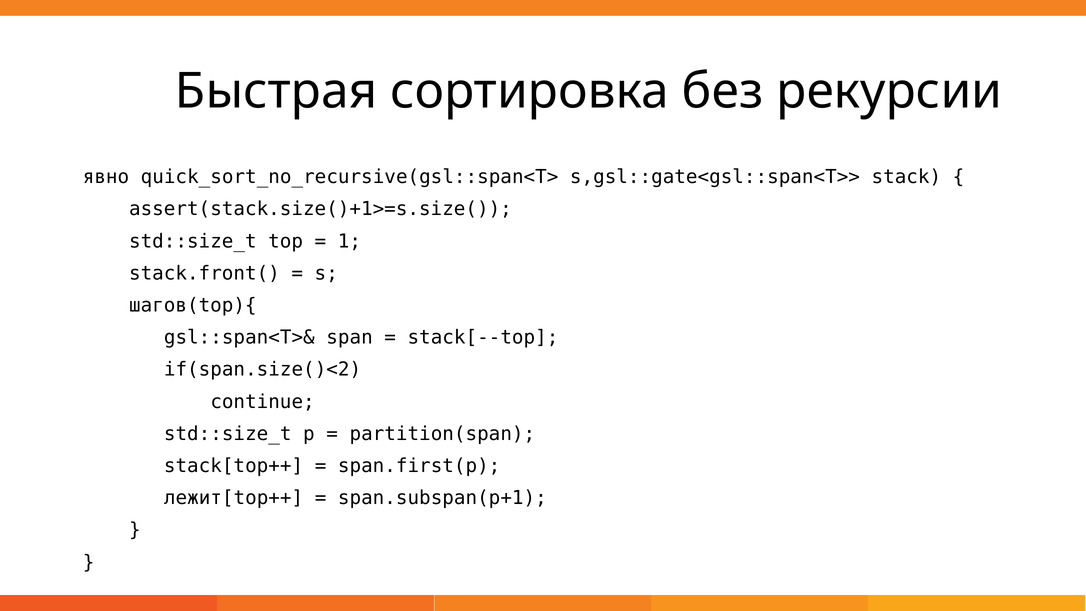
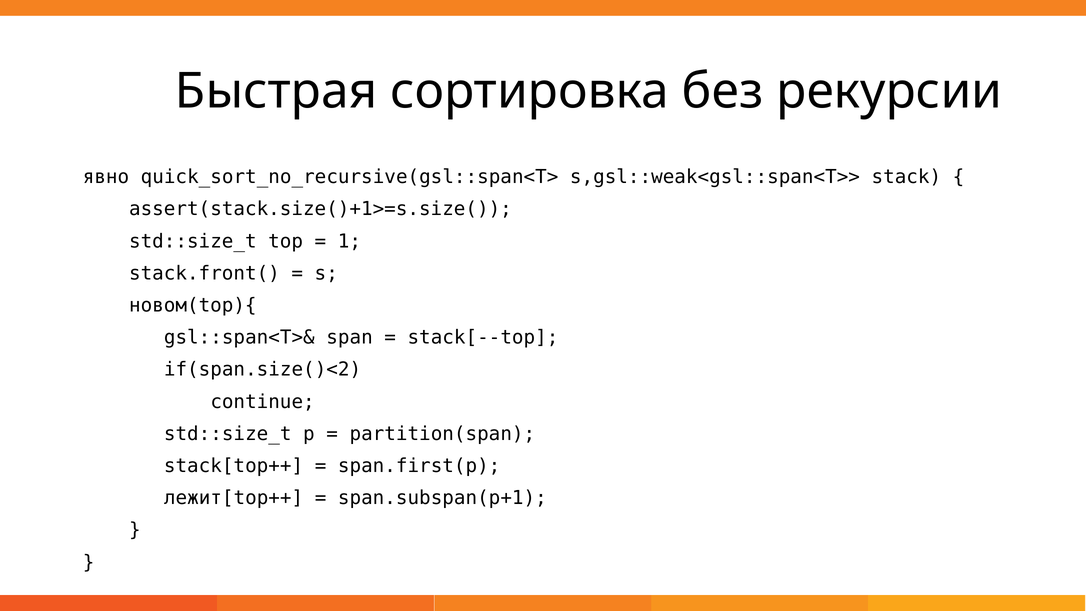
s,gsl::gate<gsl::span<T>>: s,gsl::gate<gsl::span<T>> -> s,gsl::weak<gsl::span<T>>
шагов(top){: шагов(top){ -> новом(top){
